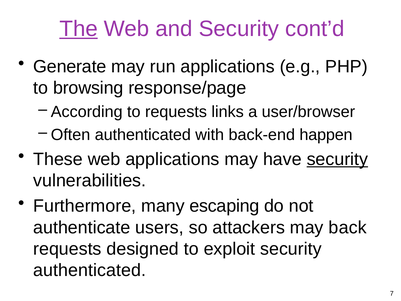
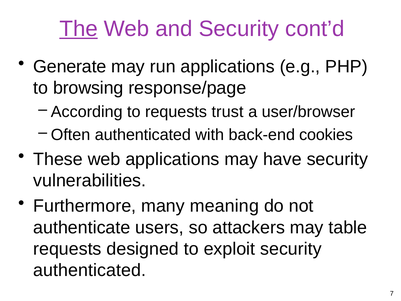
links: links -> trust
happen: happen -> cookies
security at (337, 159) underline: present -> none
escaping: escaping -> meaning
back: back -> table
